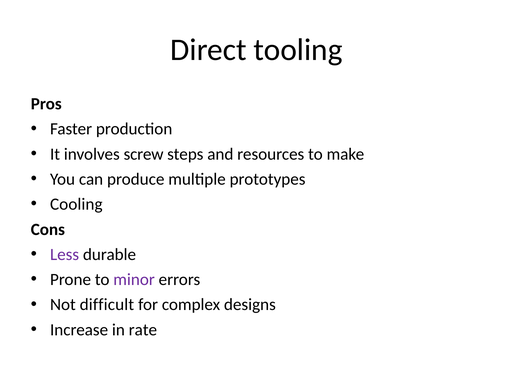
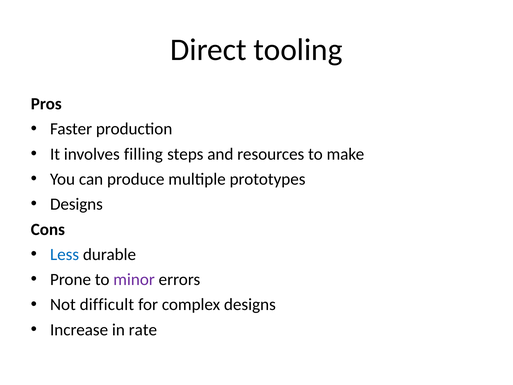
screw: screw -> filling
Cooling at (76, 204): Cooling -> Designs
Less colour: purple -> blue
